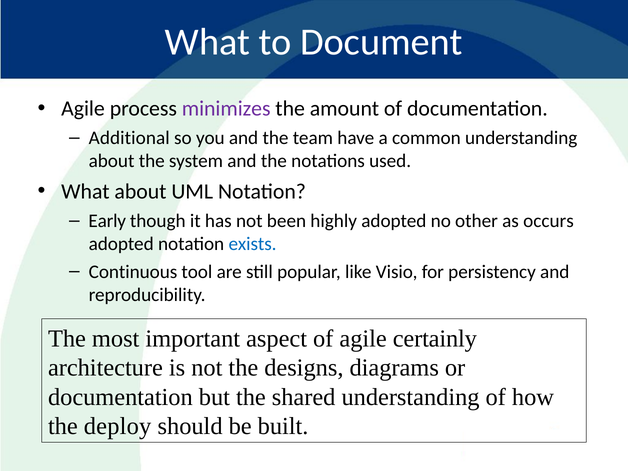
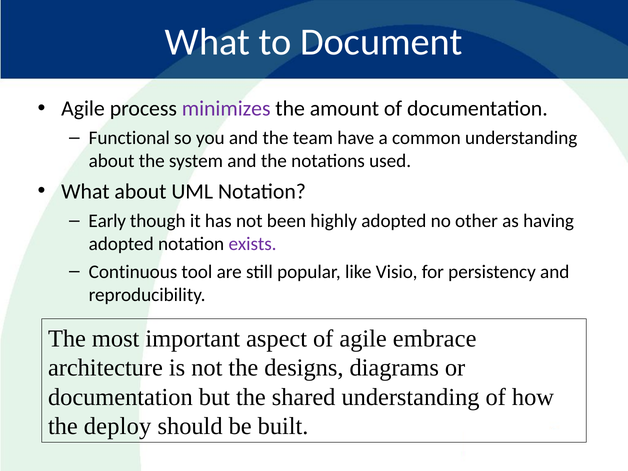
Additional: Additional -> Functional
occurs: occurs -> having
exists colour: blue -> purple
certainly: certainly -> embrace
